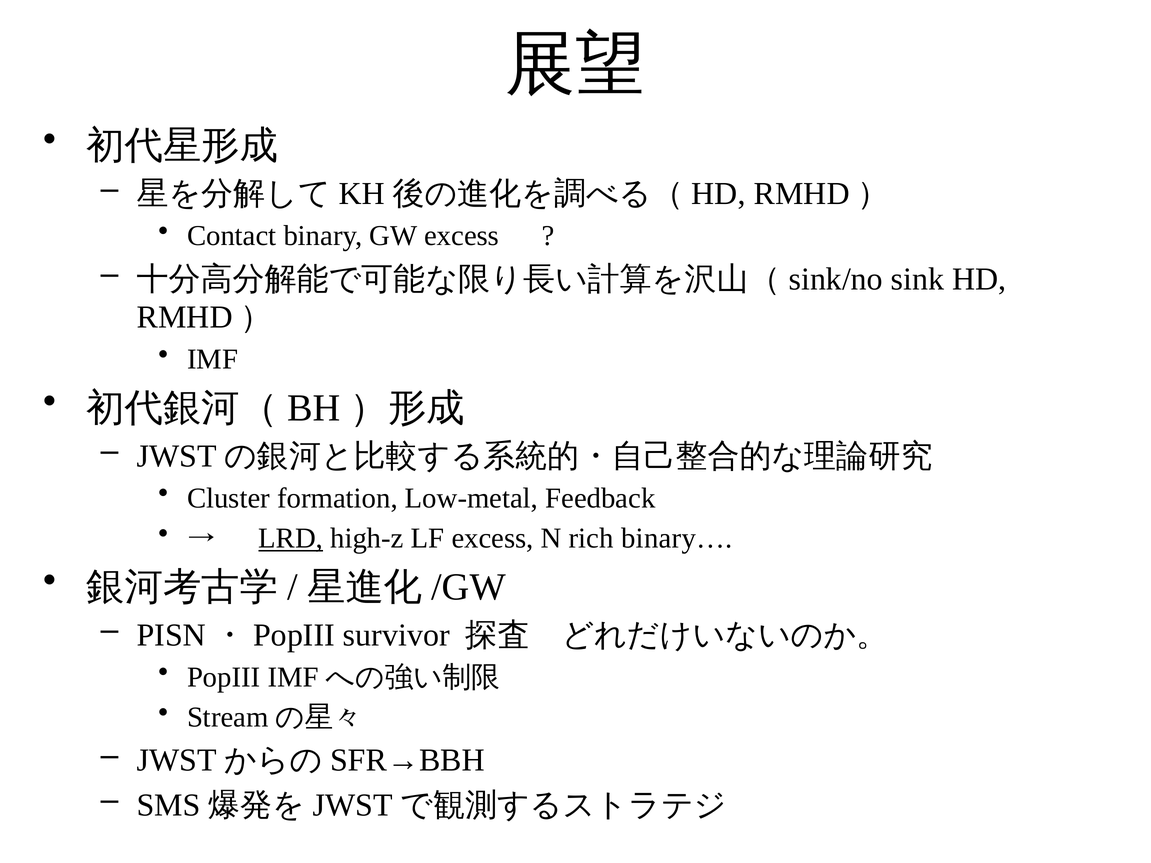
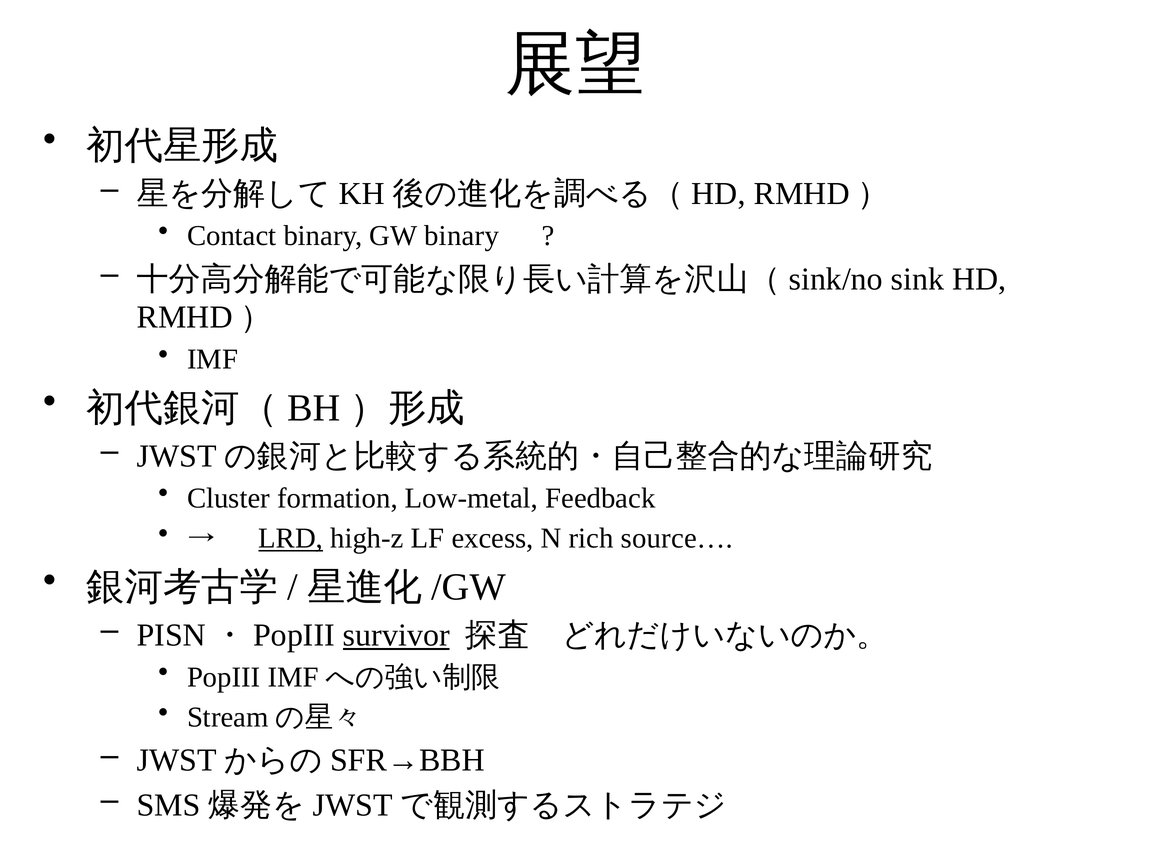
GW excess: excess -> binary
binary…: binary… -> source…
survivor underline: none -> present
